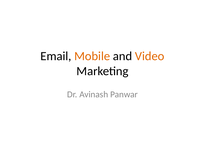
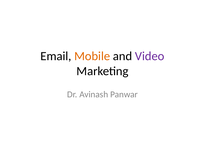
Video colour: orange -> purple
